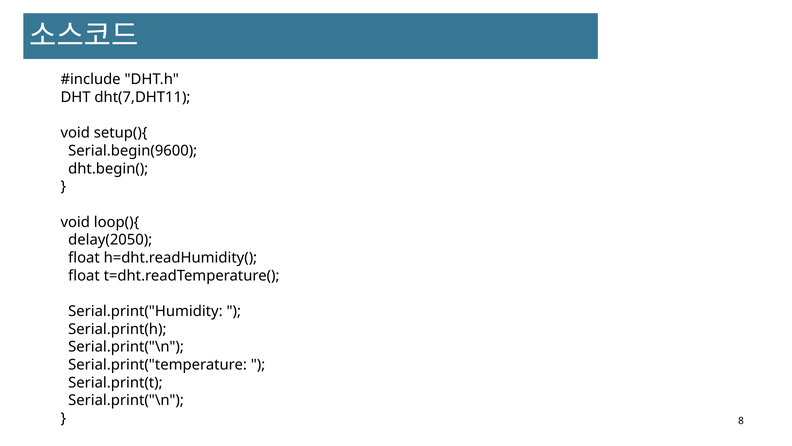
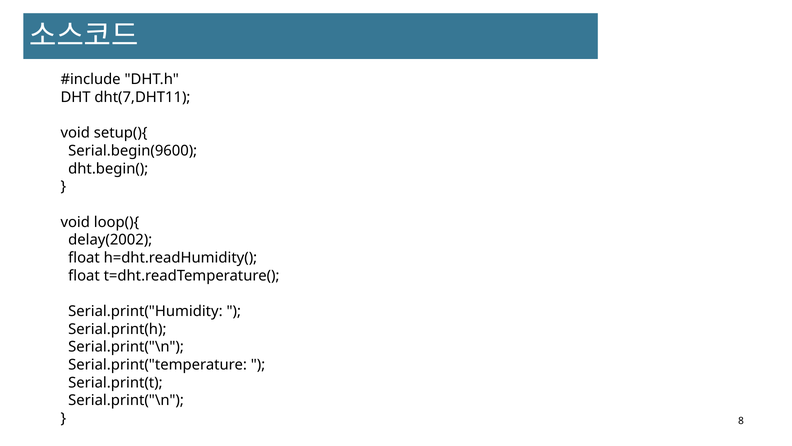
delay(2050: delay(2050 -> delay(2002
